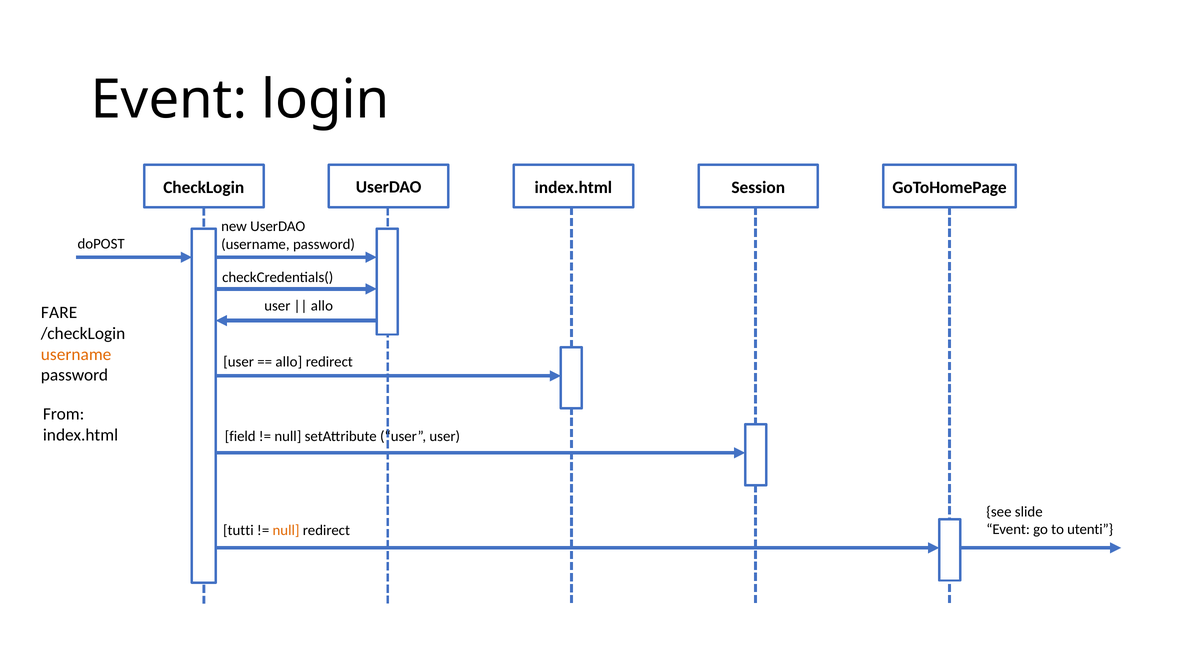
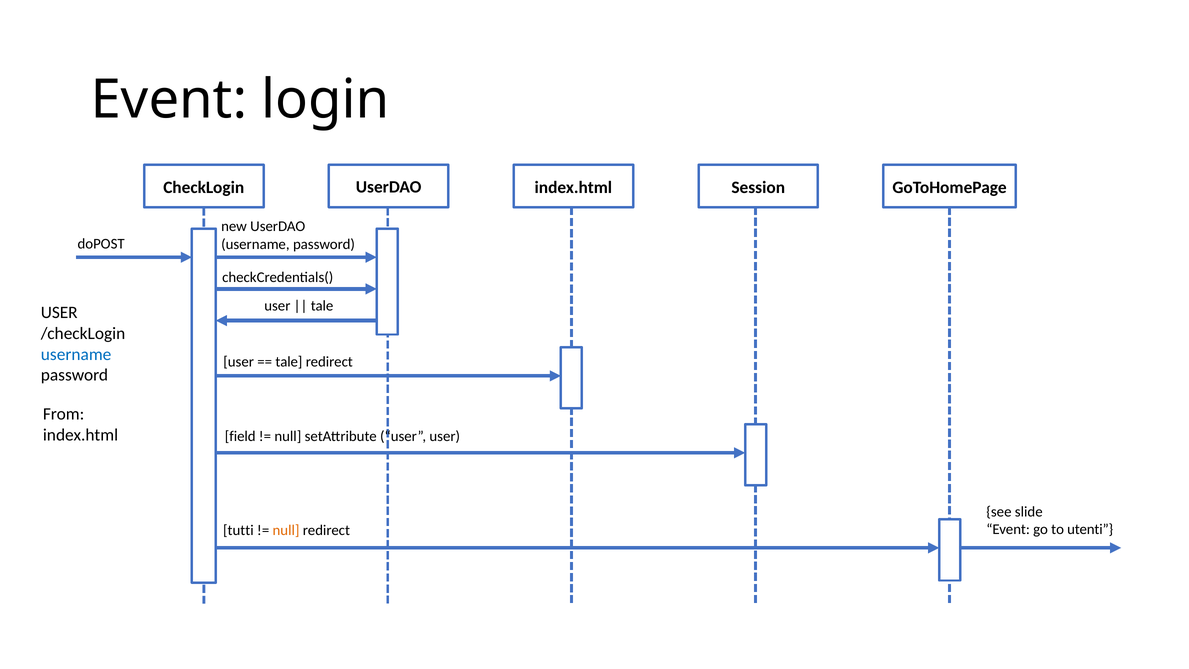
allo at (322, 306): allo -> tale
FARE at (59, 313): FARE -> USER
username at (76, 354) colour: orange -> blue
allo at (289, 362): allo -> tale
